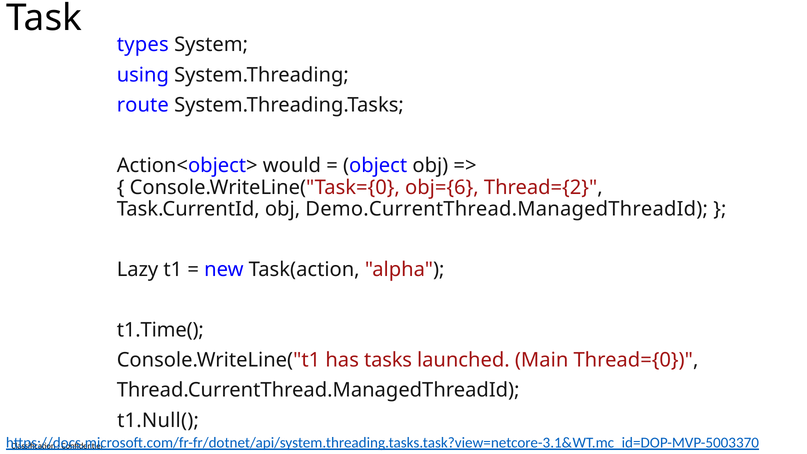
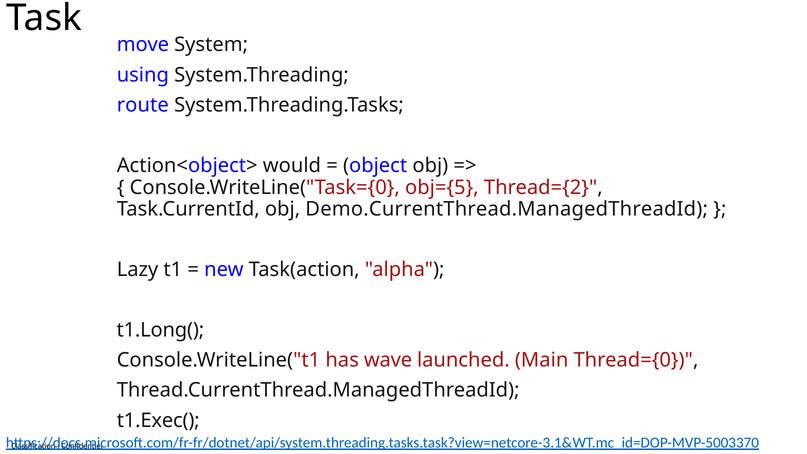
types: types -> move
obj={6: obj={6 -> obj={5
t1.Time(: t1.Time( -> t1.Long(
tasks: tasks -> wave
t1.Null(: t1.Null( -> t1.Exec(
